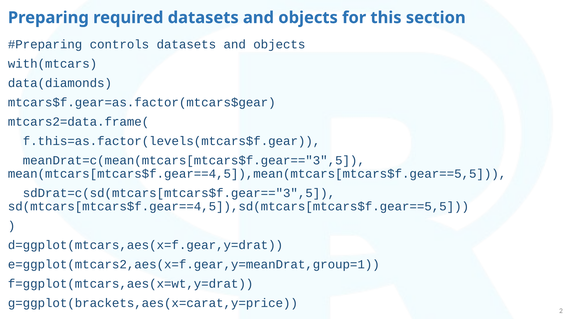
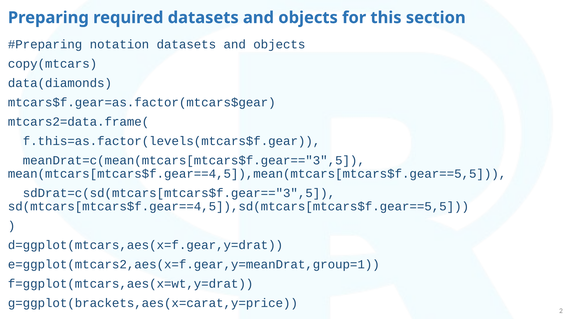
controls: controls -> notation
with(mtcars: with(mtcars -> copy(mtcars
